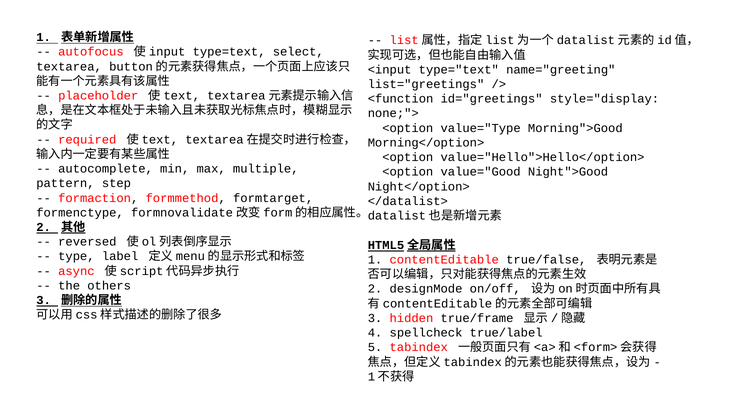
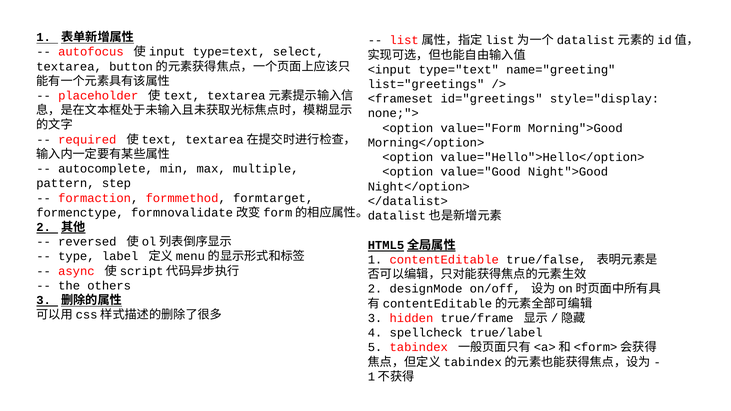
<function: <function -> <frameset
value="Type: value="Type -> value="Form
